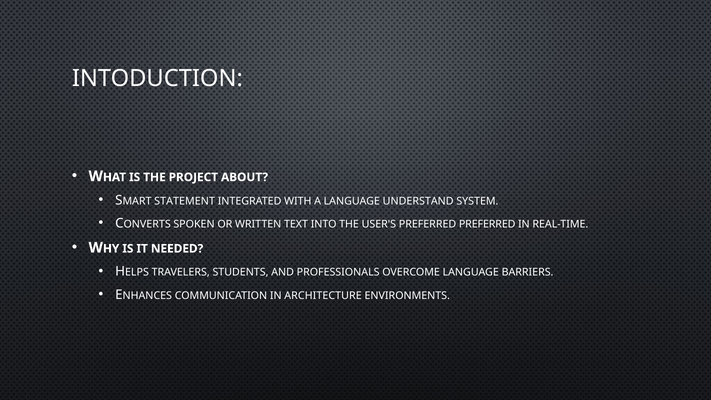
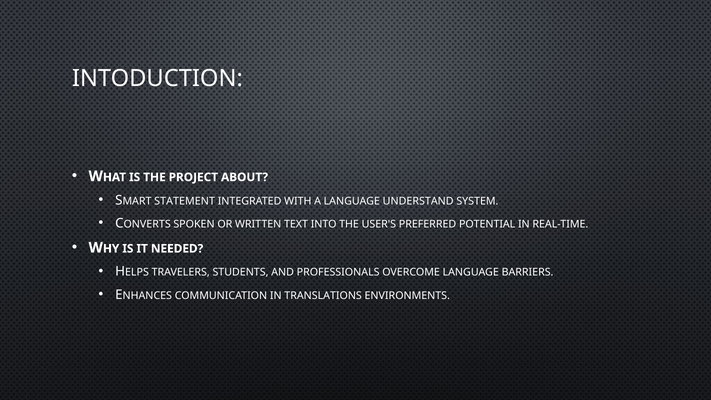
PREFERRED PREFERRED: PREFERRED -> POTENTIAL
ARCHITECTURE: ARCHITECTURE -> TRANSLATIONS
